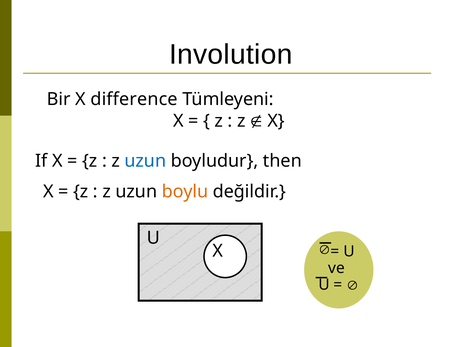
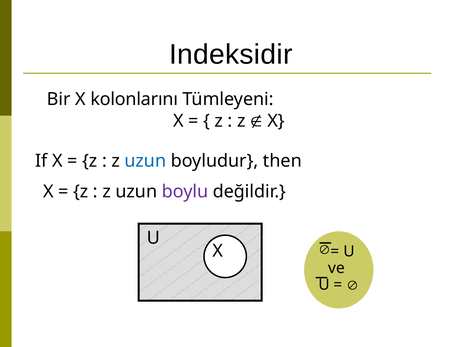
Involution: Involution -> Indeksidir
difference: difference -> kolonlarını
boylu colour: orange -> purple
